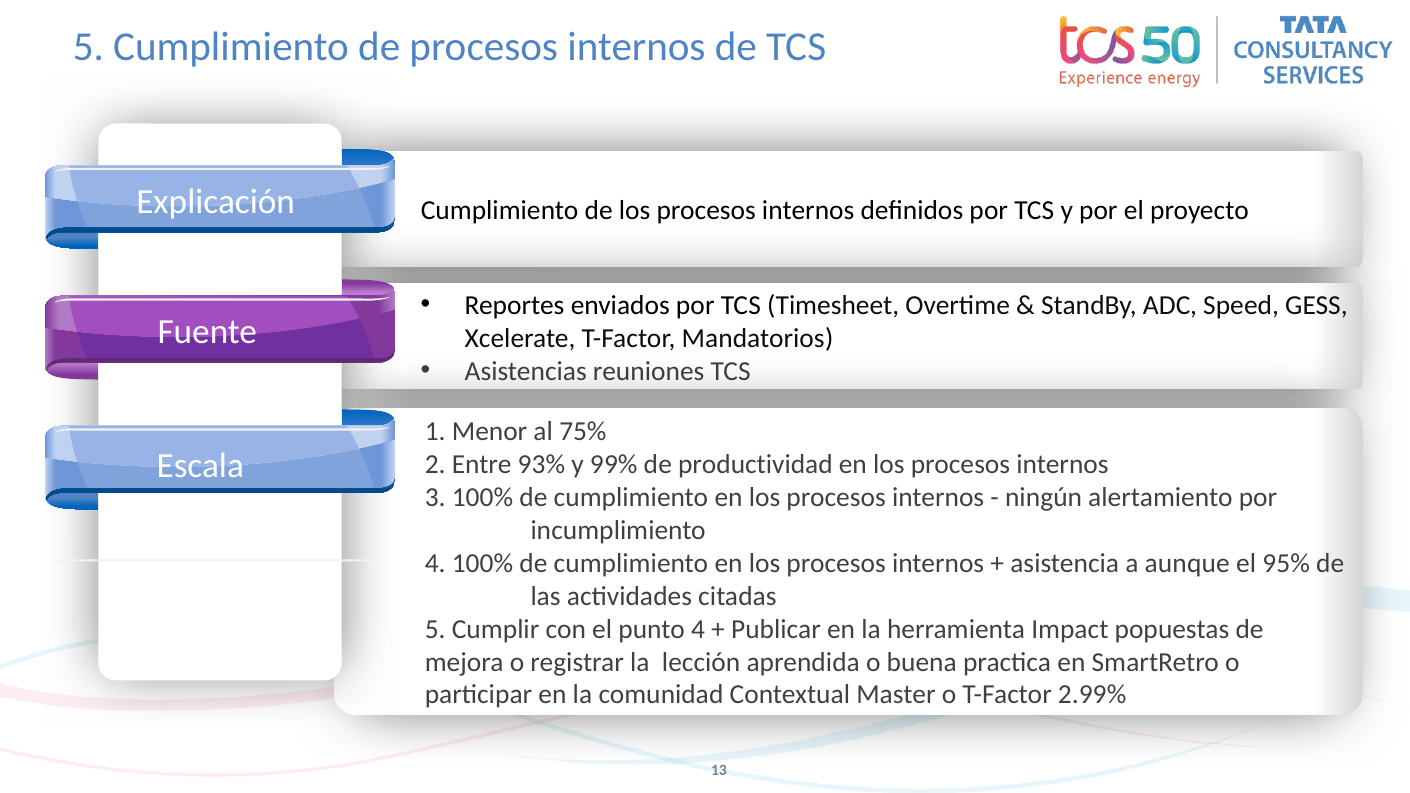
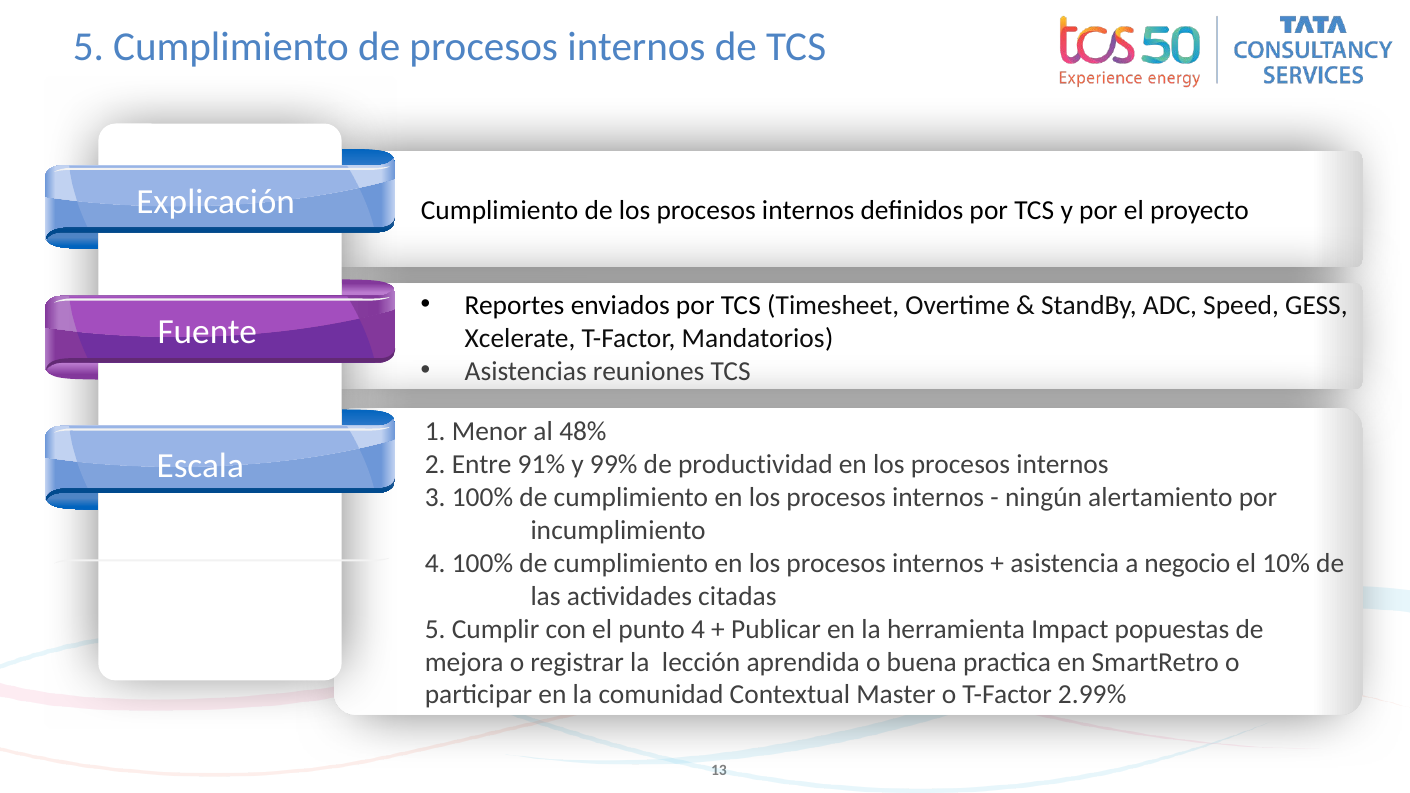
75%: 75% -> 48%
93%: 93% -> 91%
aunque: aunque -> negocio
95%: 95% -> 10%
